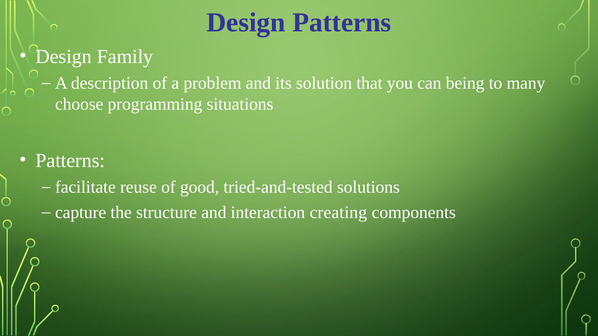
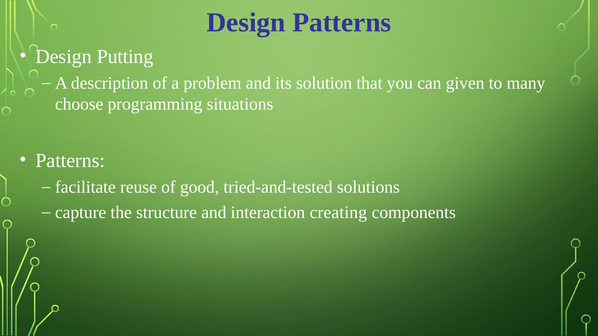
Family: Family -> Putting
being: being -> given
